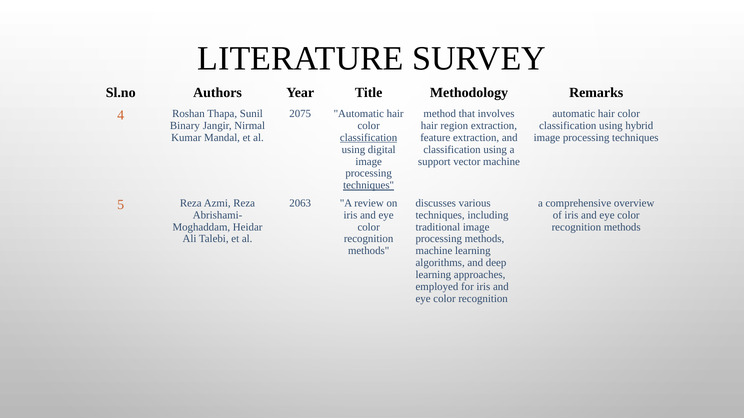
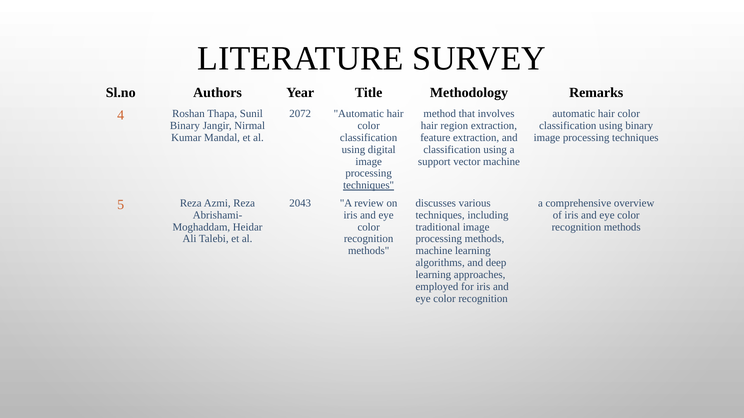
2075: 2075 -> 2072
using hybrid: hybrid -> binary
classification at (369, 138) underline: present -> none
2063: 2063 -> 2043
